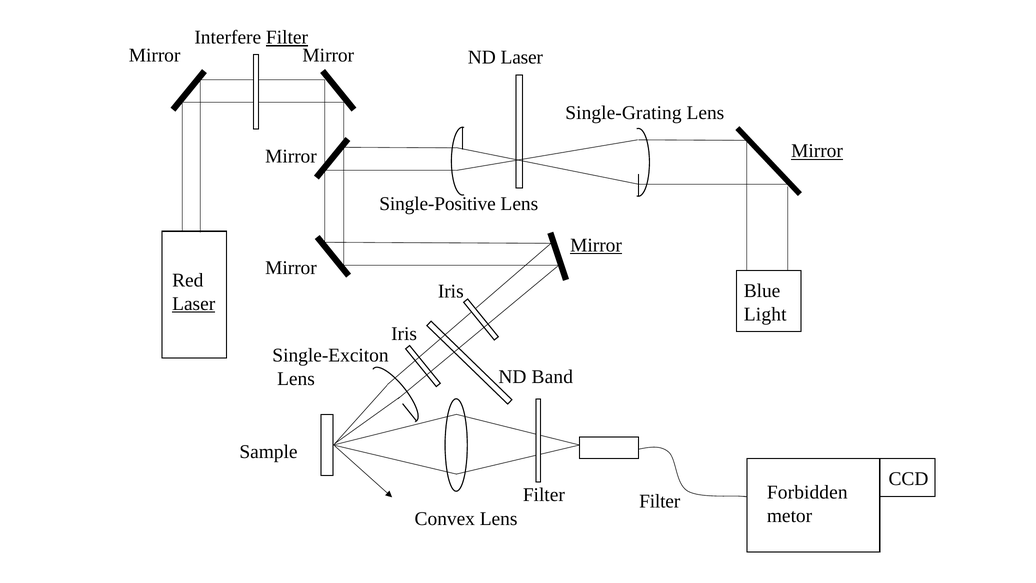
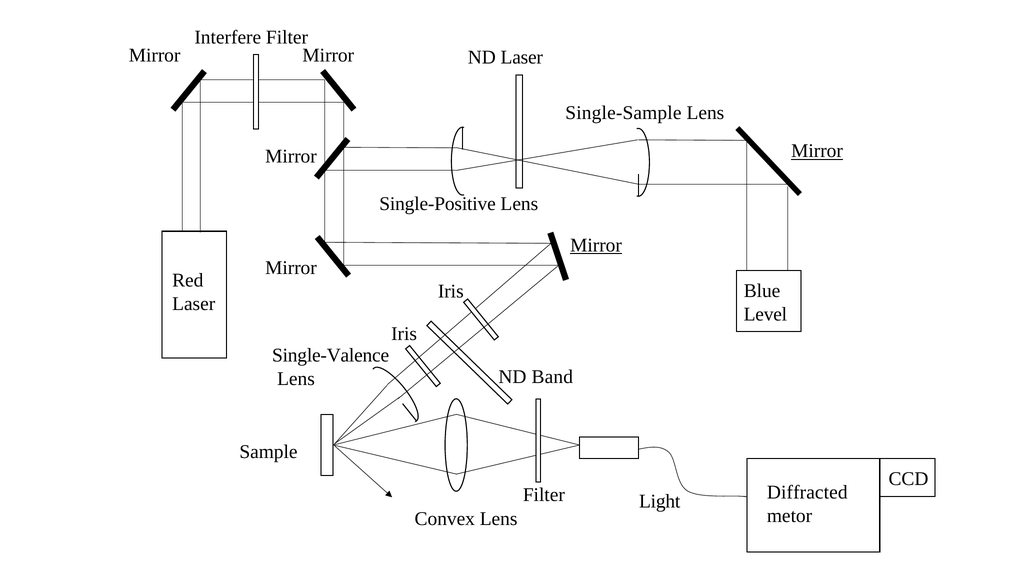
Filter at (287, 37) underline: present -> none
Single-Grating: Single-Grating -> Single-Sample
Laser at (194, 304) underline: present -> none
Light: Light -> Level
Single-Exciton: Single-Exciton -> Single-Valence
Forbidden: Forbidden -> Diffracted
Filter at (660, 501): Filter -> Light
